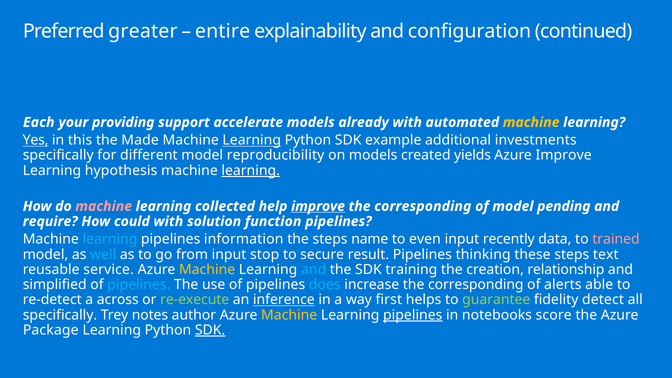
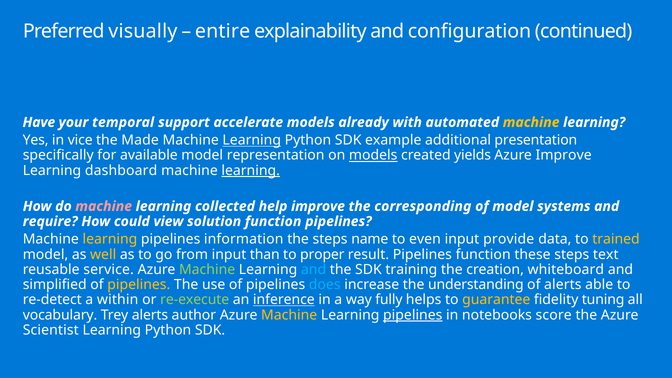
greater: greater -> visually
Each: Each -> Have
providing: providing -> temporal
Yes underline: present -> none
this: this -> vice
investments: investments -> presentation
different: different -> available
reproducibility: reproducibility -> representation
models at (373, 155) underline: none -> present
hypothesis: hypothesis -> dashboard
improve at (318, 206) underline: present -> none
pending: pending -> systems
could with: with -> view
learning at (110, 239) colour: light blue -> yellow
recently: recently -> provide
trained colour: pink -> yellow
well colour: light blue -> yellow
stop: stop -> than
secure: secure -> proper
Pipelines thinking: thinking -> function
Machine at (207, 270) colour: yellow -> light green
relationship: relationship -> whiteboard
pipelines at (139, 285) colour: light blue -> yellow
increase the corresponding: corresponding -> understanding
across: across -> within
first: first -> fully
guarantee colour: light green -> yellow
detect: detect -> tuning
specifically at (60, 315): specifically -> vocabulary
Trey notes: notes -> alerts
Package: Package -> Scientist
SDK at (210, 330) underline: present -> none
